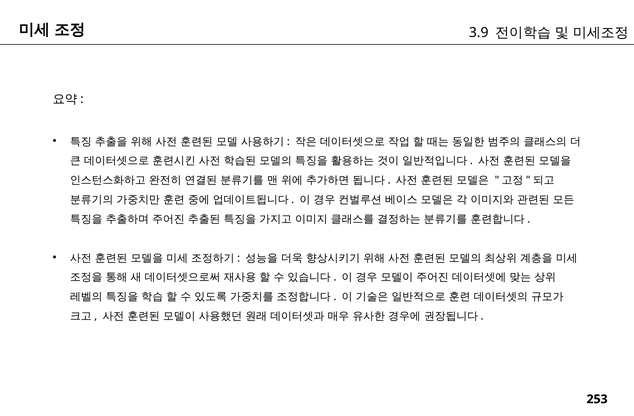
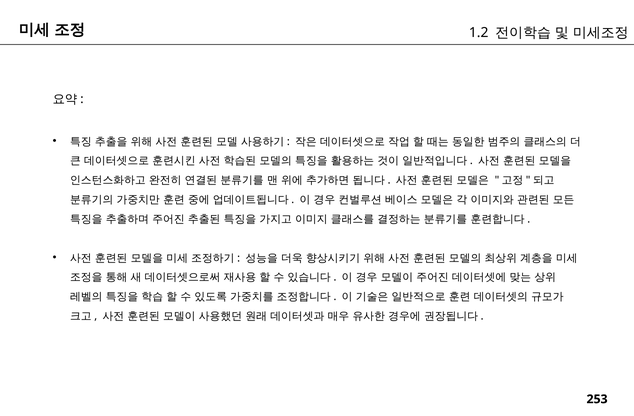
3.9: 3.9 -> 1.2
